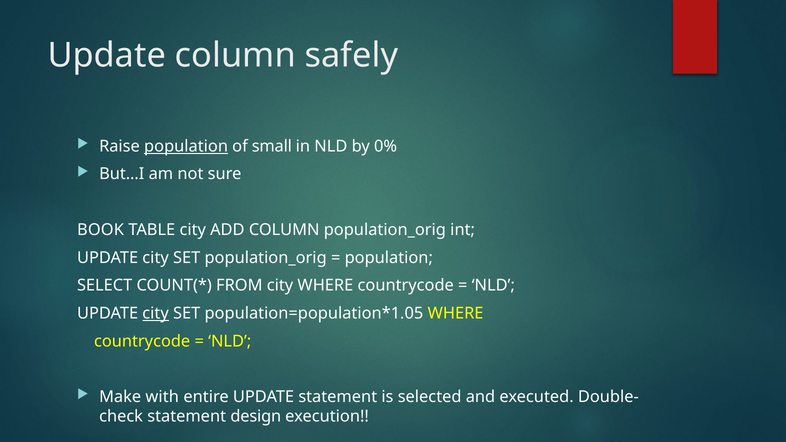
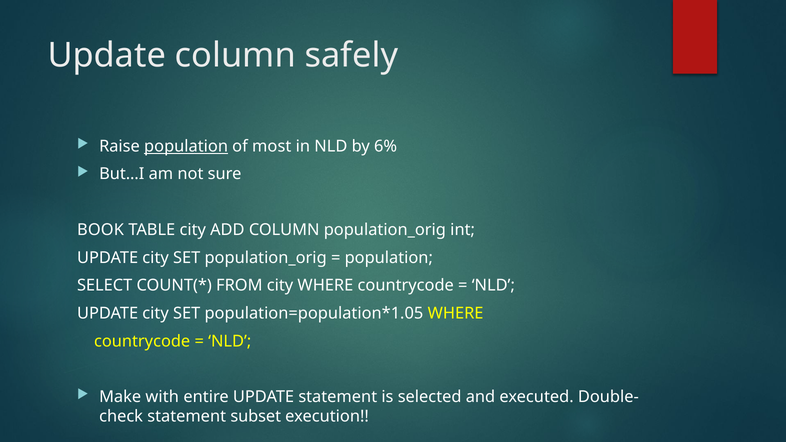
small: small -> most
0%: 0% -> 6%
city at (156, 313) underline: present -> none
design: design -> subset
